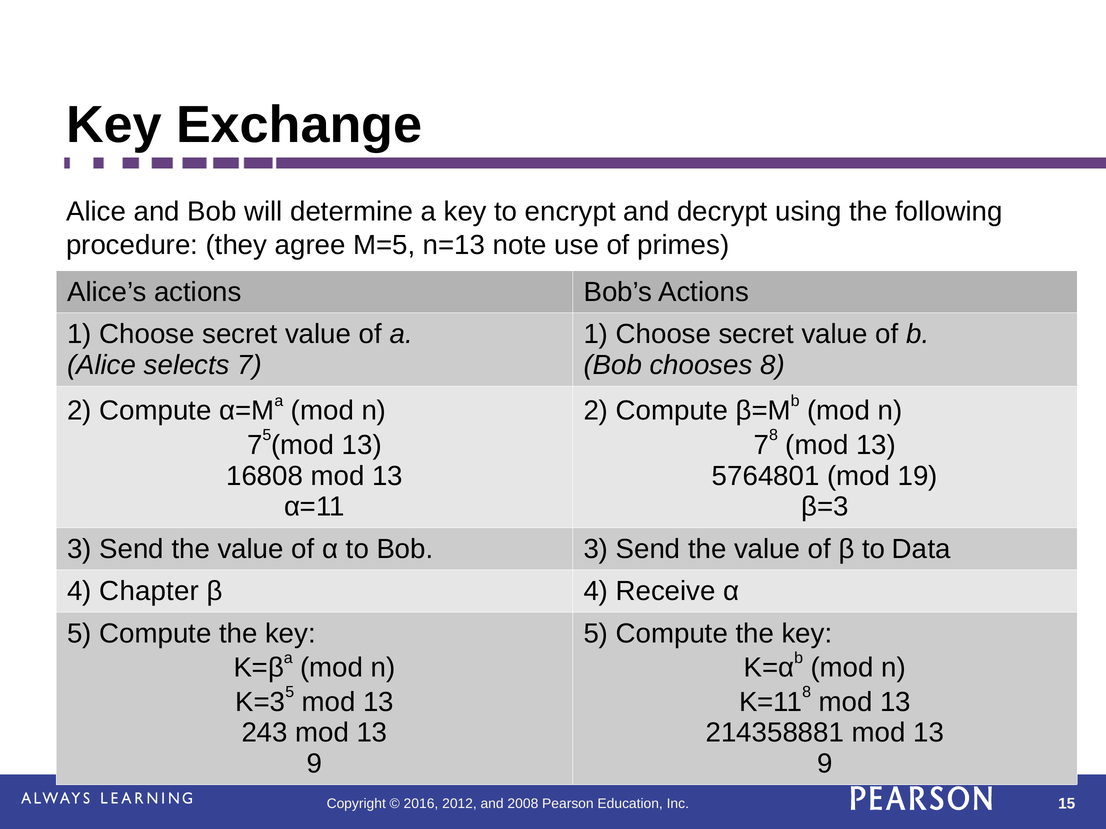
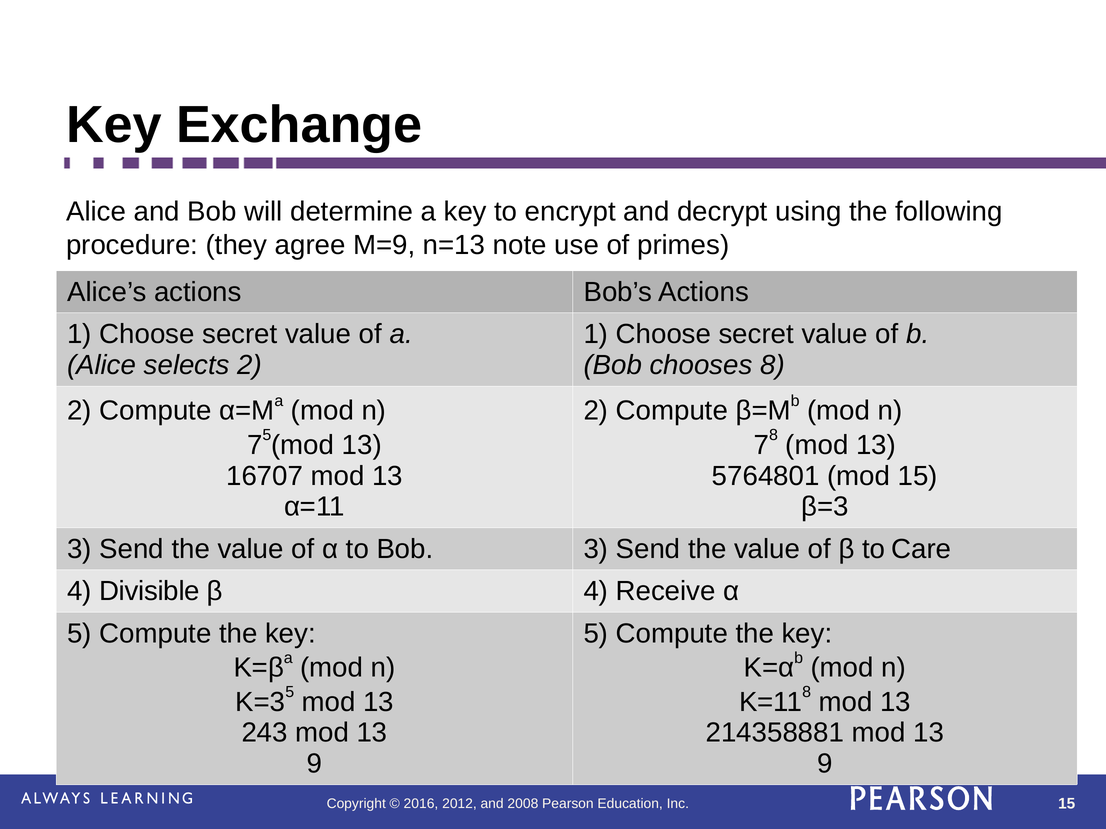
M=5: M=5 -> M=9
selects 7: 7 -> 2
16808: 16808 -> 16707
mod 19: 19 -> 15
Data: Data -> Care
Chapter: Chapter -> Divisible
